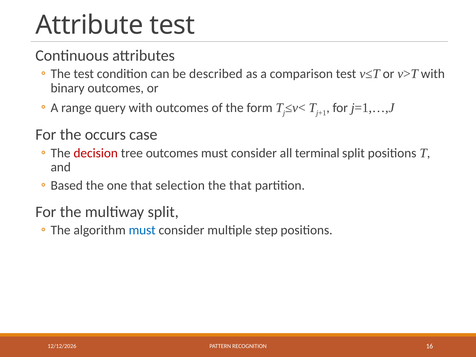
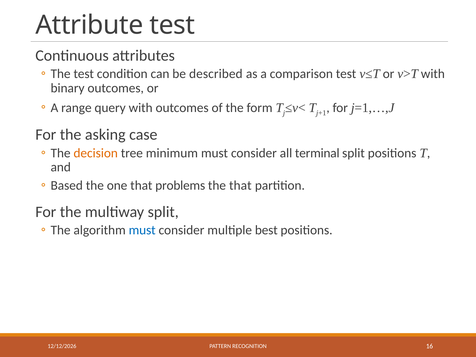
occurs: occurs -> asking
decision colour: red -> orange
tree outcomes: outcomes -> minimum
selection: selection -> problems
step: step -> best
